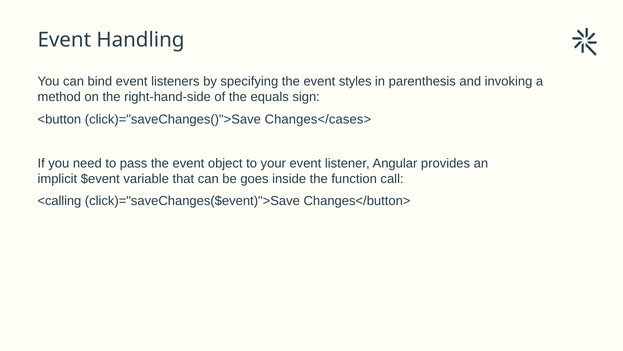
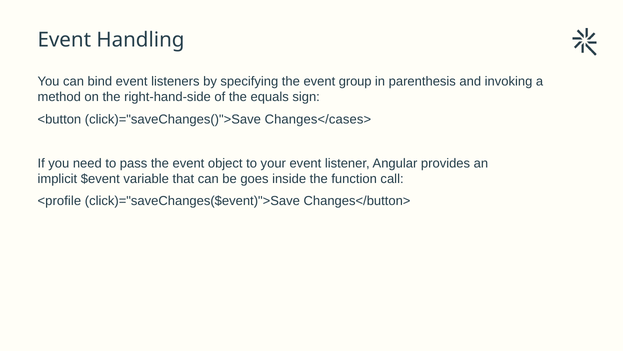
styles: styles -> group
<calling: <calling -> <profile
